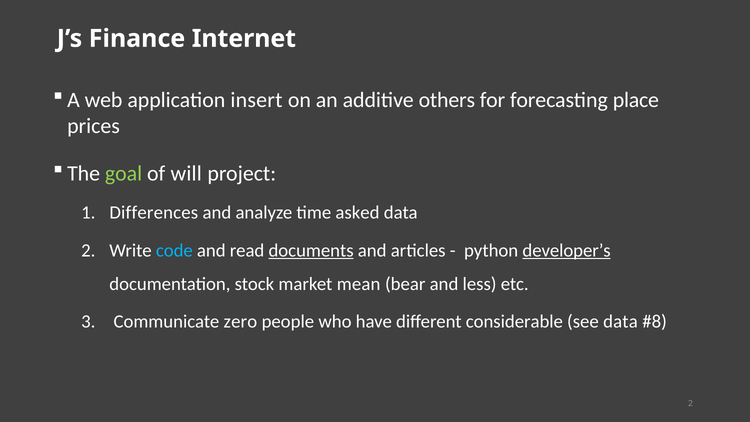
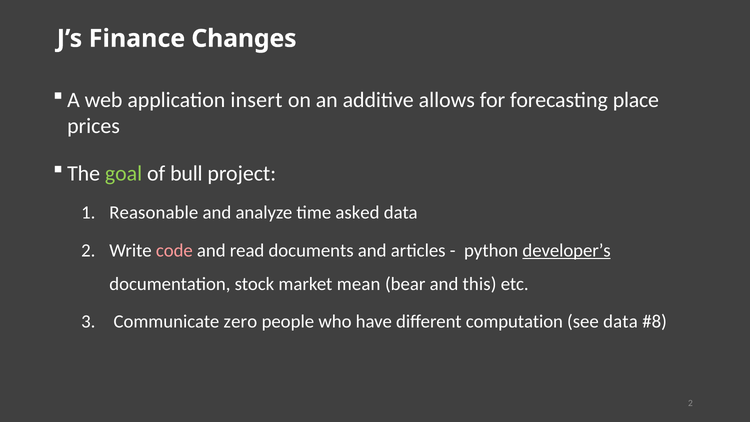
Internet: Internet -> Changes
others: others -> allows
will: will -> bull
Differences: Differences -> Reasonable
code colour: light blue -> pink
documents underline: present -> none
less: less -> this
considerable: considerable -> computation
